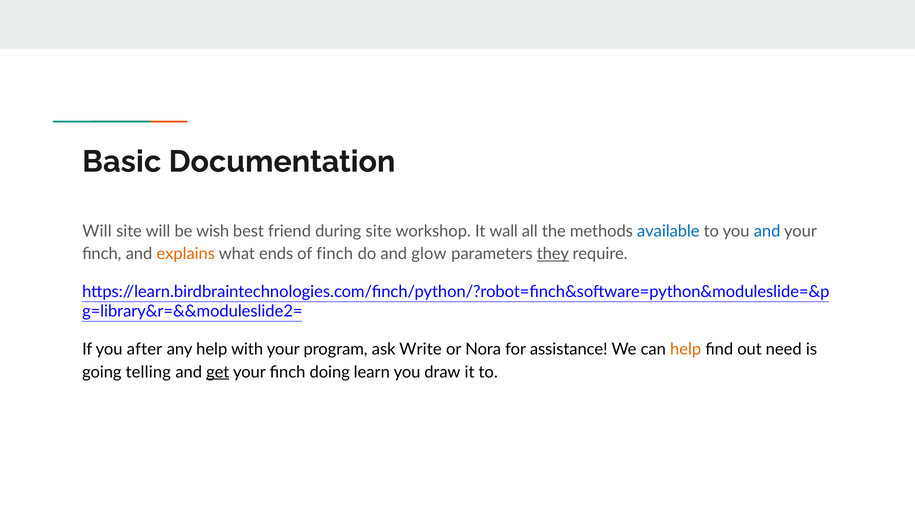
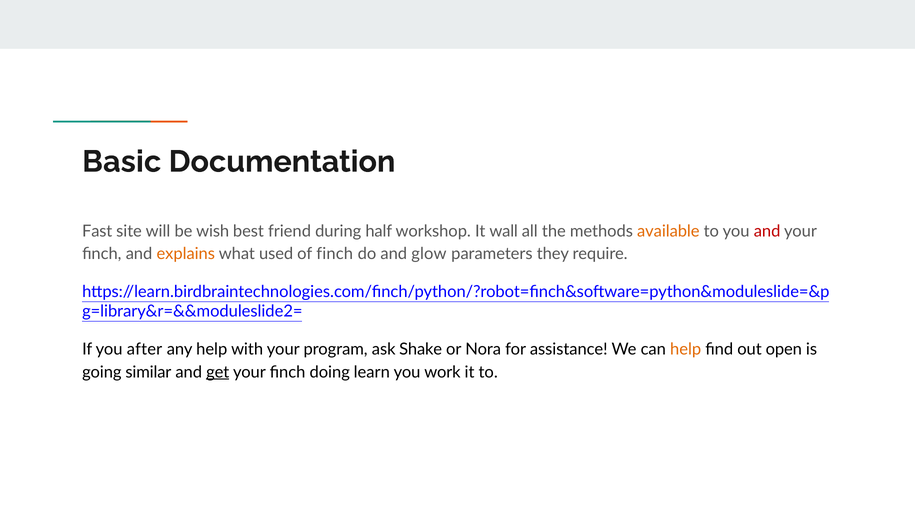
Will at (97, 231): Will -> Fast
during site: site -> half
available colour: blue -> orange
and at (767, 231) colour: blue -> red
ends: ends -> used
they underline: present -> none
Write: Write -> Shake
need: need -> open
telling: telling -> similar
draw: draw -> work
